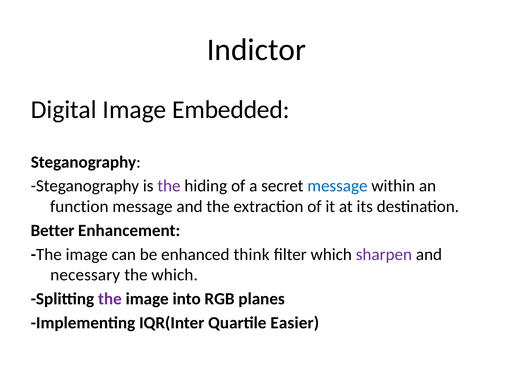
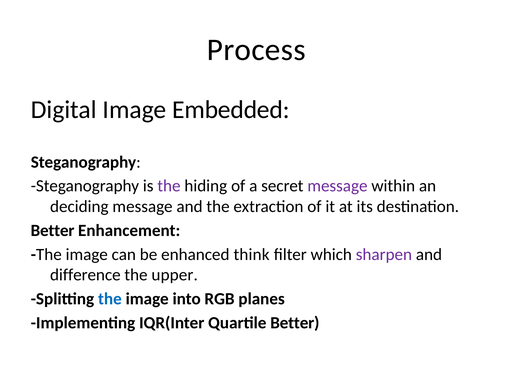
Indictor: Indictor -> Process
message at (337, 186) colour: blue -> purple
function: function -> deciding
necessary: necessary -> difference
the which: which -> upper
the at (110, 299) colour: purple -> blue
Quartile Easier: Easier -> Better
